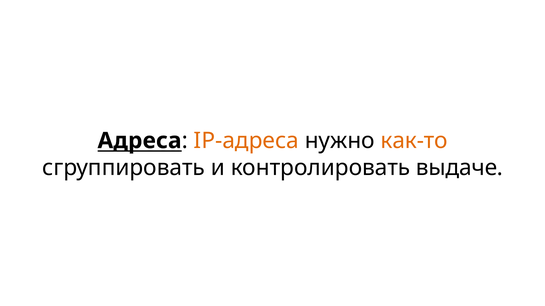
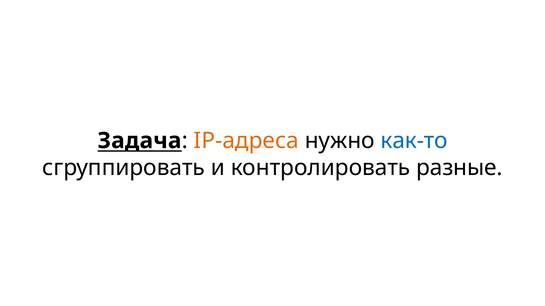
Адреса: Адреса -> Задача
как-то colour: orange -> blue
выдаче: выдаче -> разные
